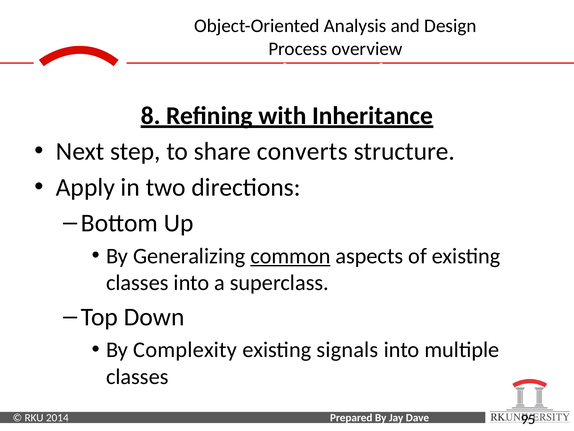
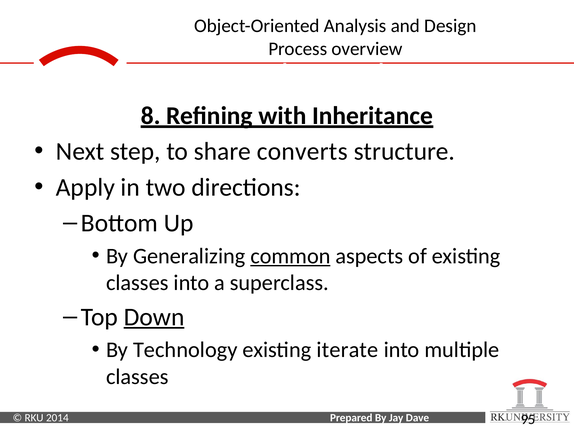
Down underline: none -> present
Complexity: Complexity -> Technology
signals: signals -> iterate
